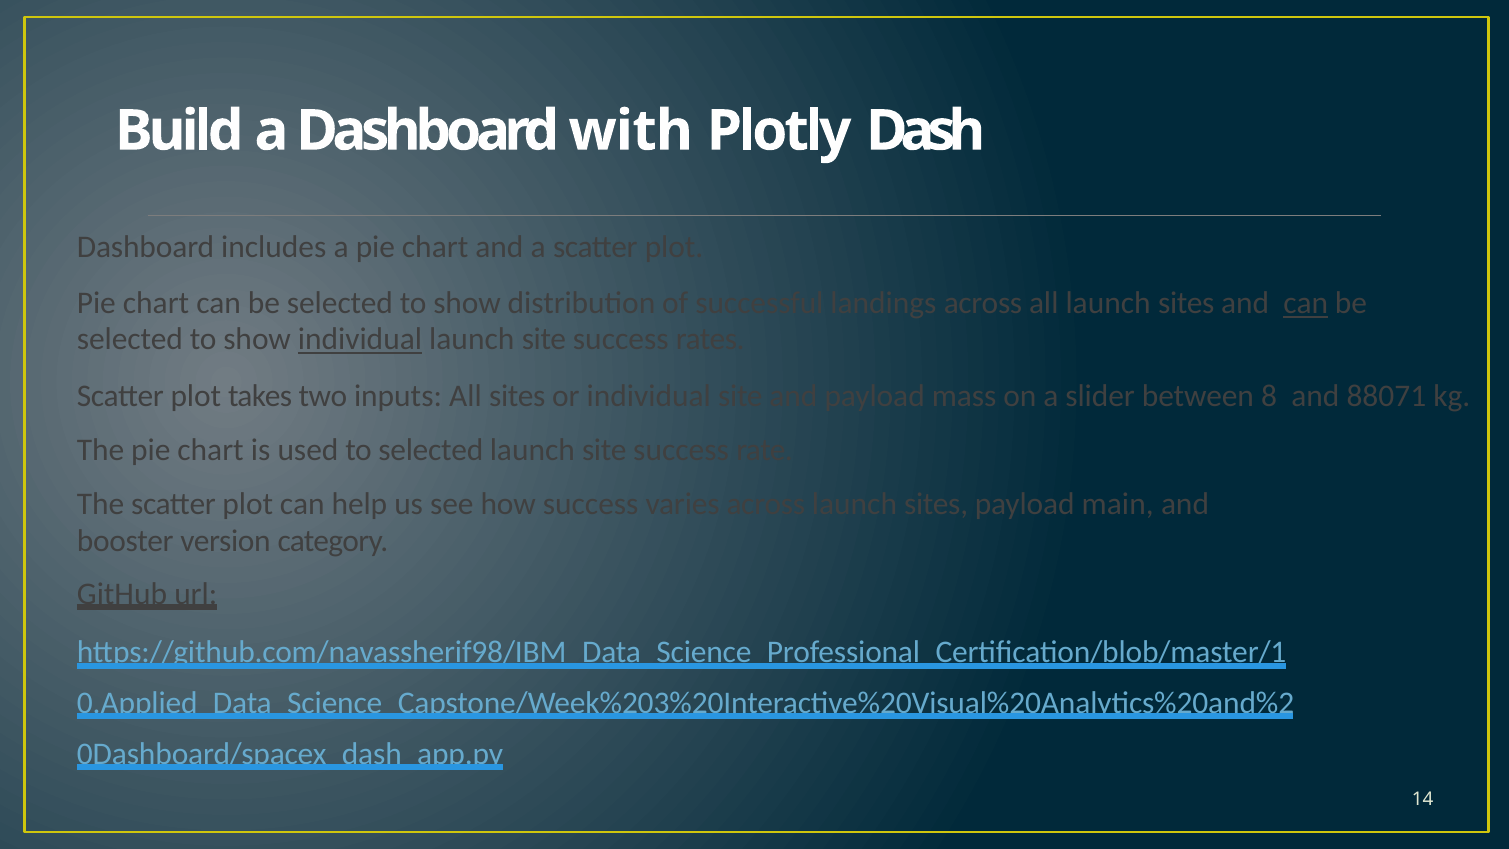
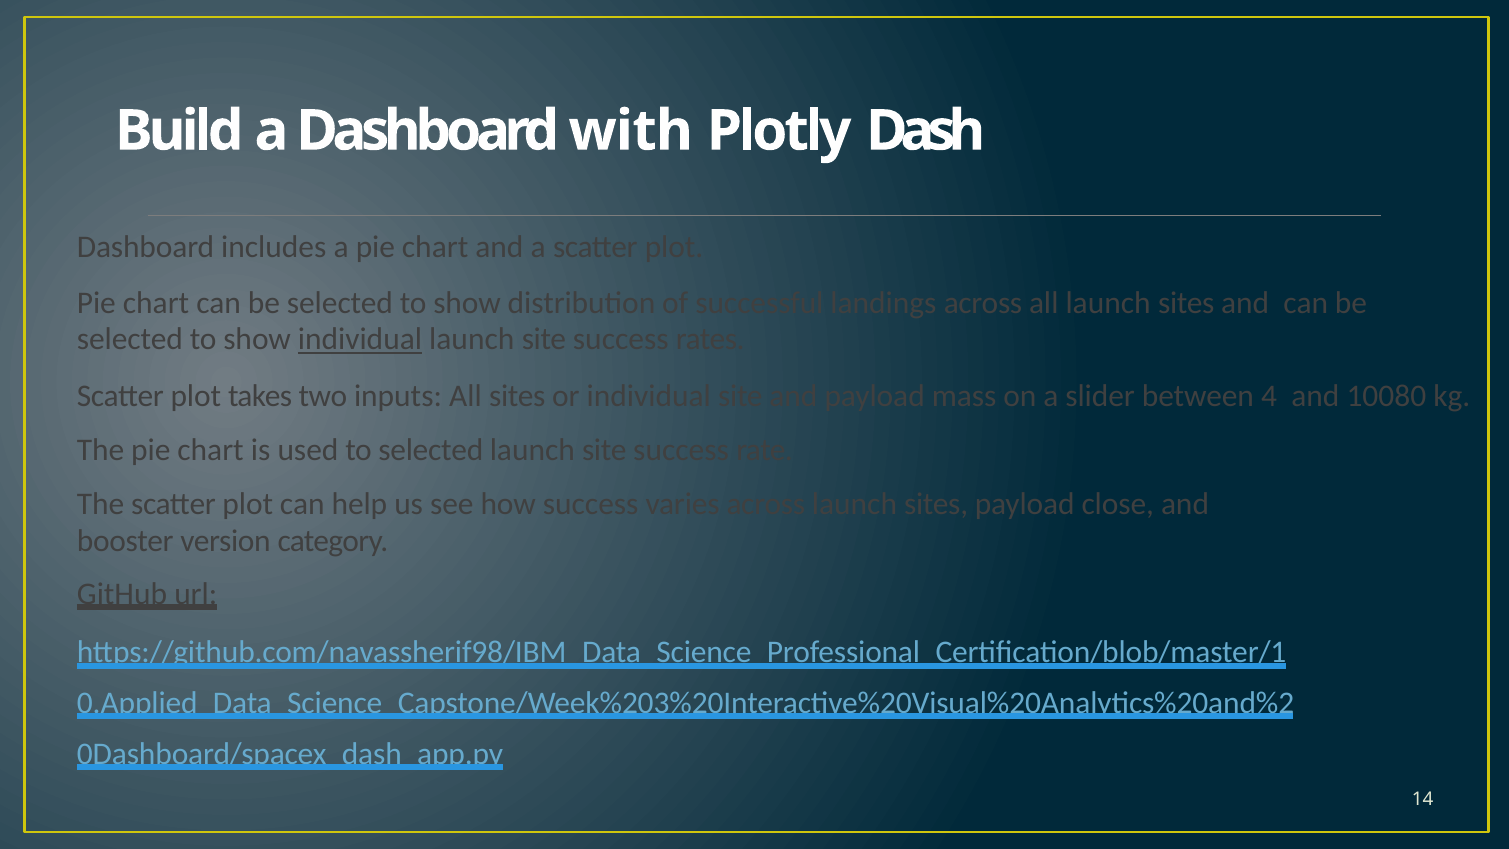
can at (1306, 303) underline: present -> none
8: 8 -> 4
88071: 88071 -> 10080
main: main -> close
